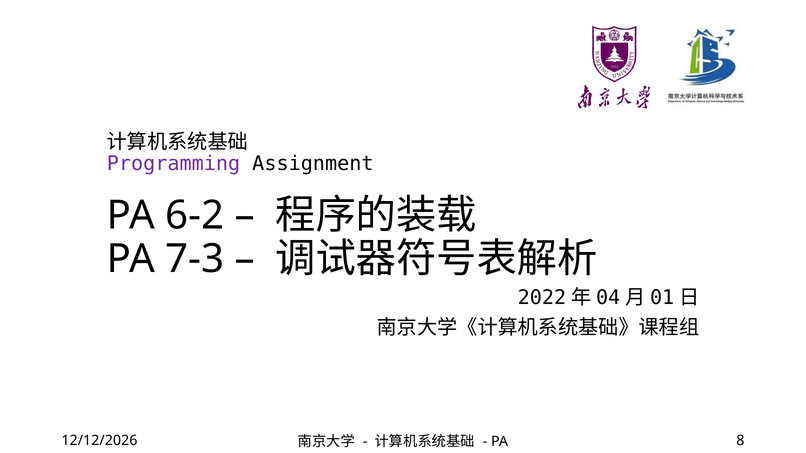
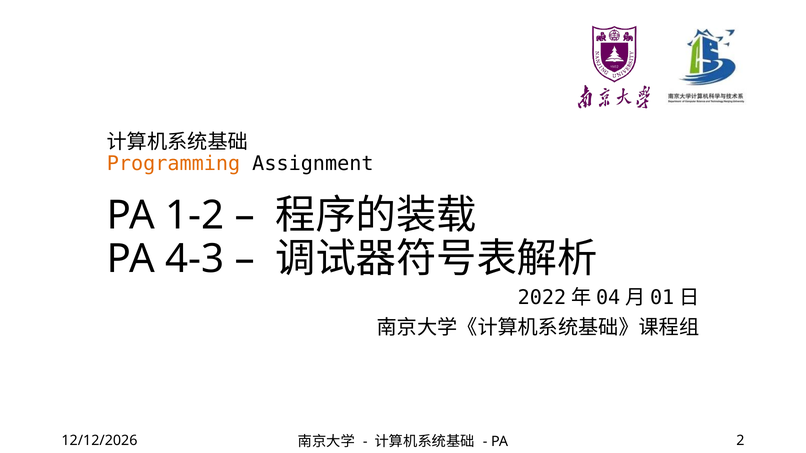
Programming colour: purple -> orange
6-2: 6-2 -> 1-2
7-3: 7-3 -> 4-3
8: 8 -> 2
